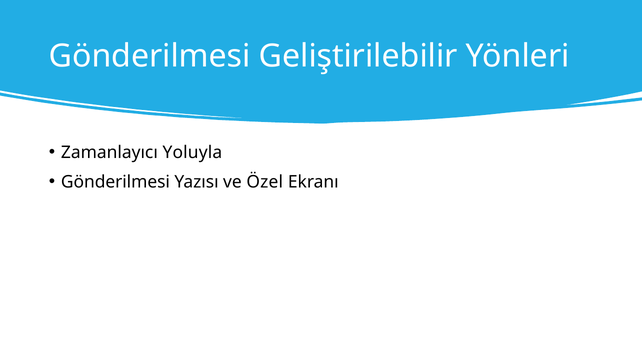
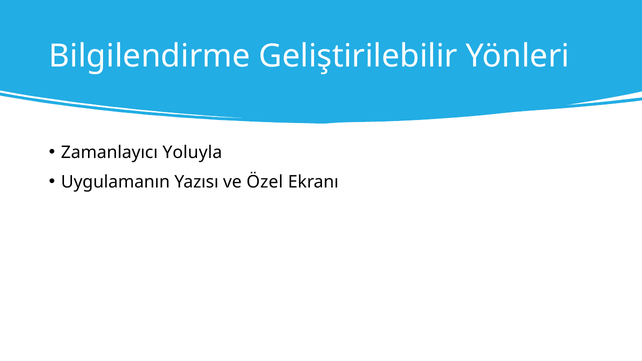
Gönderilmesi at (150, 56): Gönderilmesi -> Bilgilendirme
Gönderilmesi at (115, 182): Gönderilmesi -> Uygulamanın
